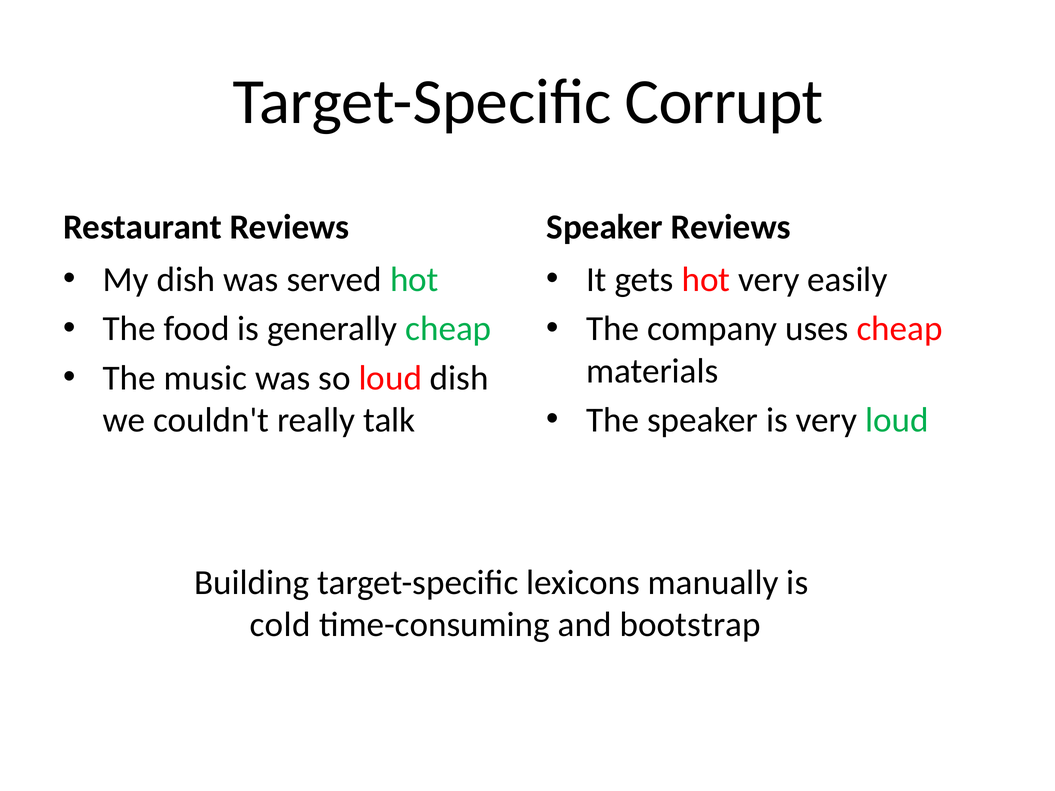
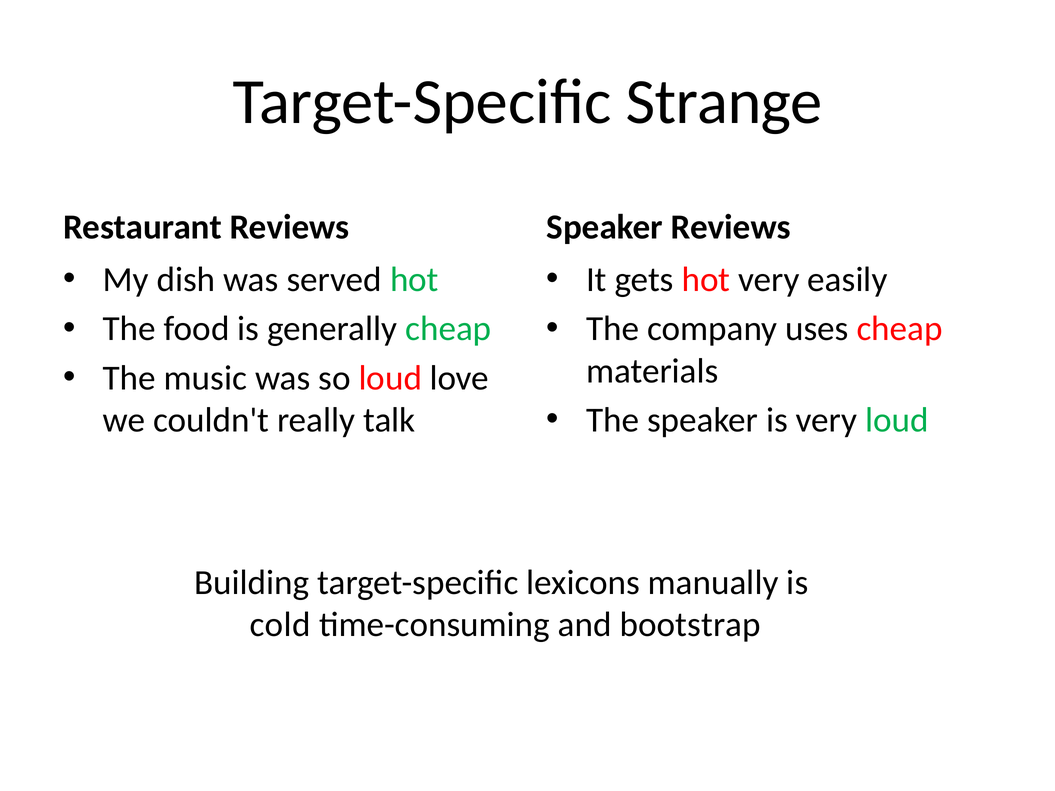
Corrupt: Corrupt -> Strange
loud dish: dish -> love
